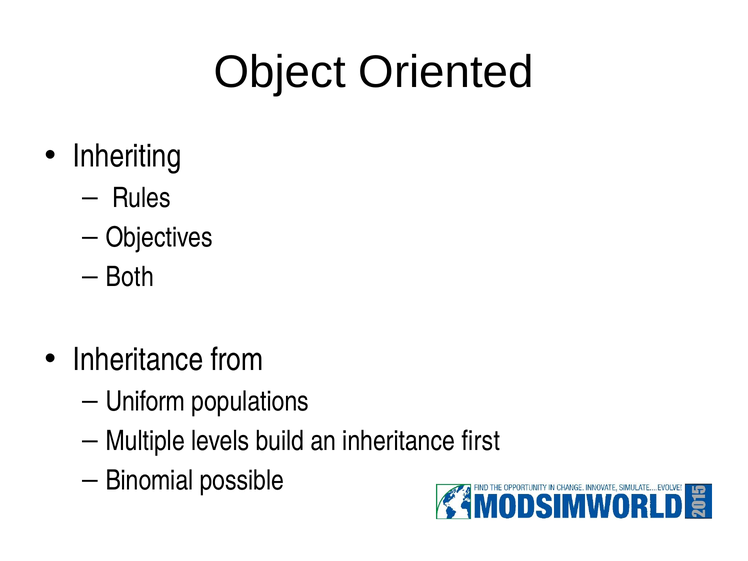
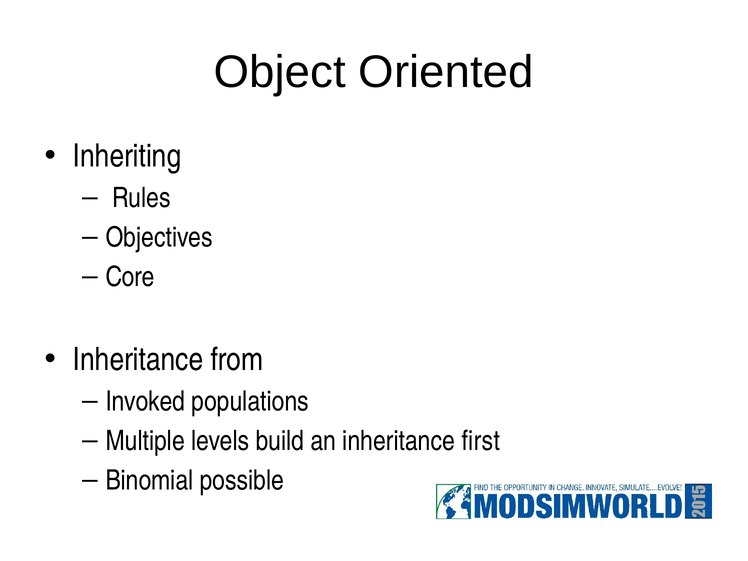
Both: Both -> Core
Uniform: Uniform -> Invoked
